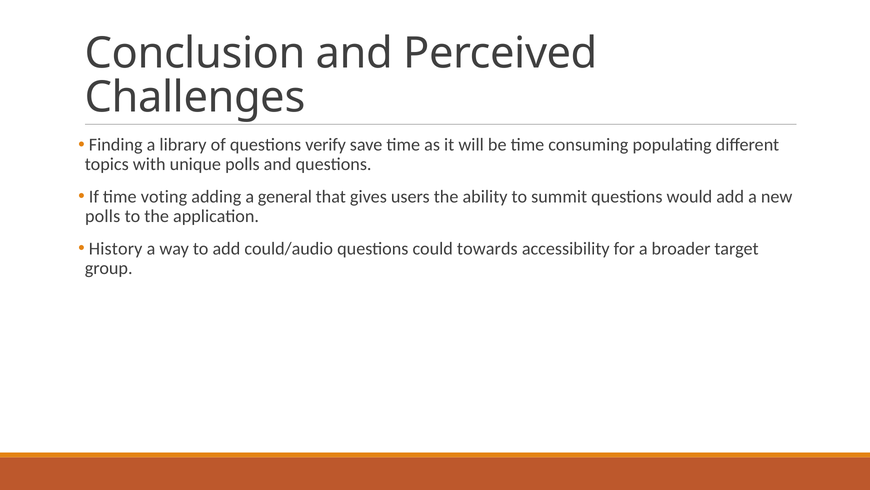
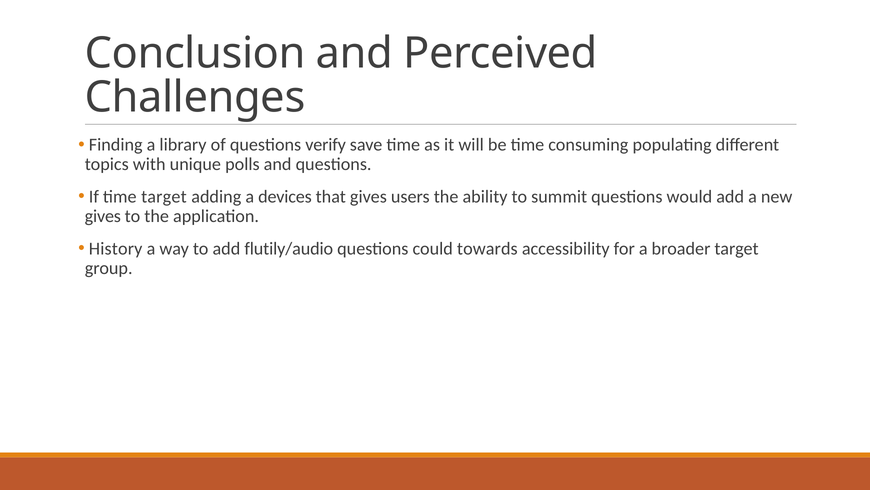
time voting: voting -> target
general: general -> devices
polls at (103, 216): polls -> gives
could/audio: could/audio -> flutily/audio
